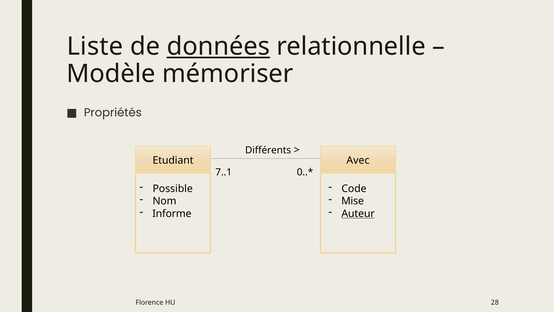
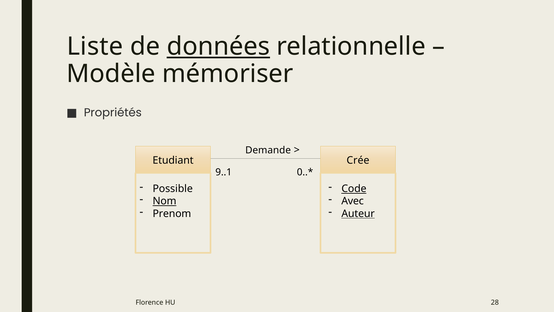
Différents: Différents -> Demande
Avec: Avec -> Crée
7..1: 7..1 -> 9..1
Code underline: none -> present
Nom underline: none -> present
Mise: Mise -> Avec
Informe: Informe -> Prenom
